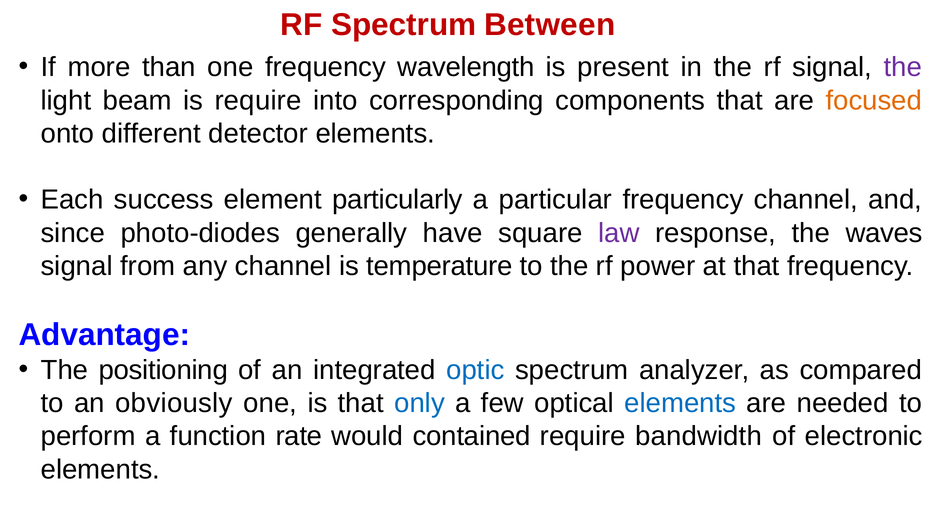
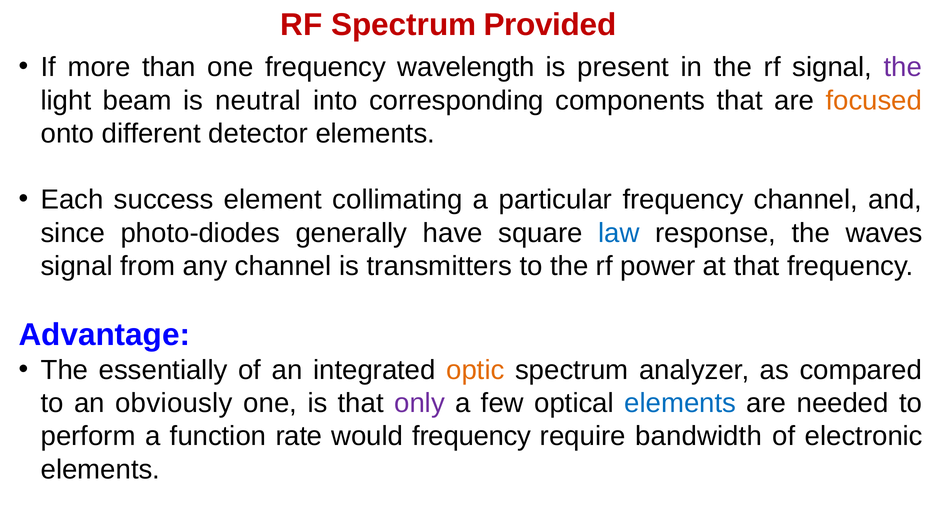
Between: Between -> Provided
is require: require -> neutral
particularly: particularly -> collimating
law colour: purple -> blue
temperature: temperature -> transmitters
positioning: positioning -> essentially
optic colour: blue -> orange
only colour: blue -> purple
would contained: contained -> frequency
